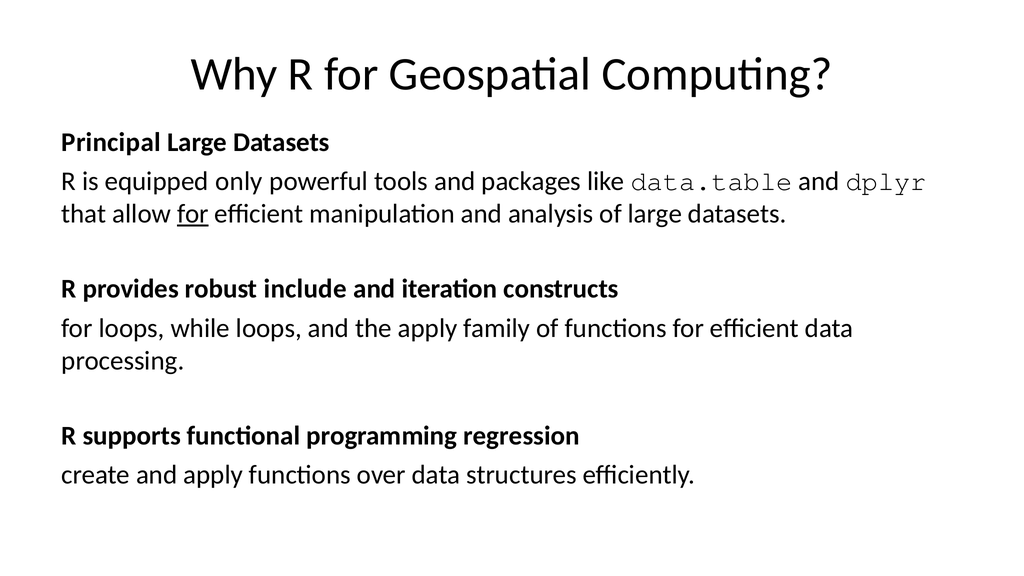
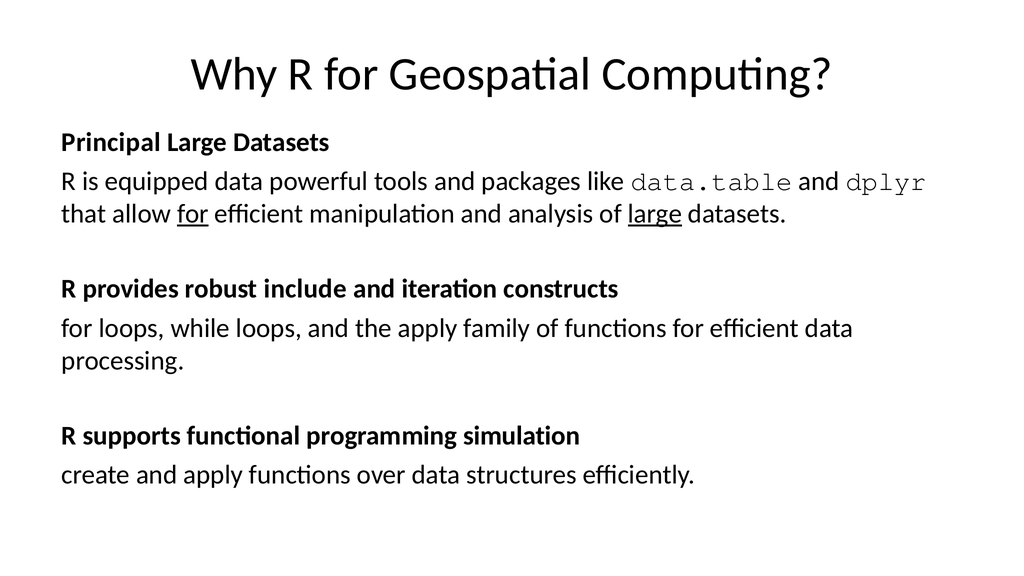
equipped only: only -> data
large at (655, 214) underline: none -> present
regression: regression -> simulation
